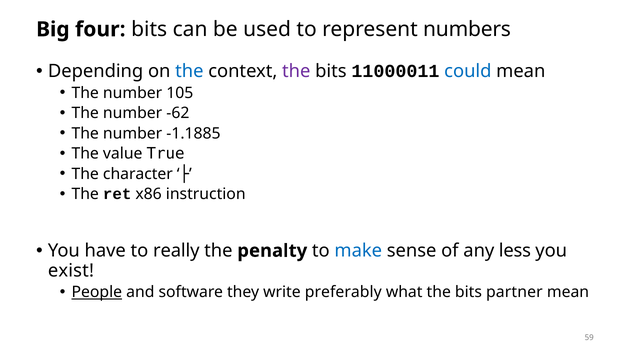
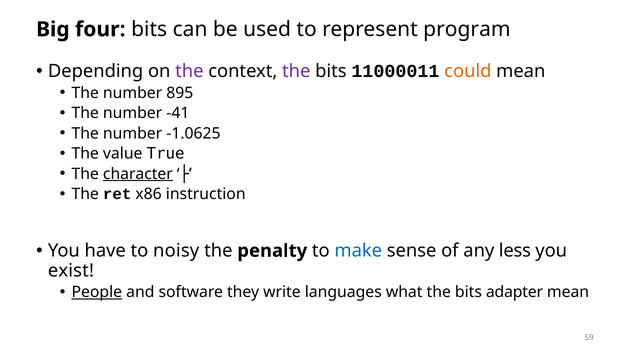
numbers: numbers -> program
the at (189, 71) colour: blue -> purple
could colour: blue -> orange
105: 105 -> 895
-62: -62 -> -41
-1.1885: -1.1885 -> -1.0625
character underline: none -> present
really: really -> noisy
preferably: preferably -> languages
partner: partner -> adapter
